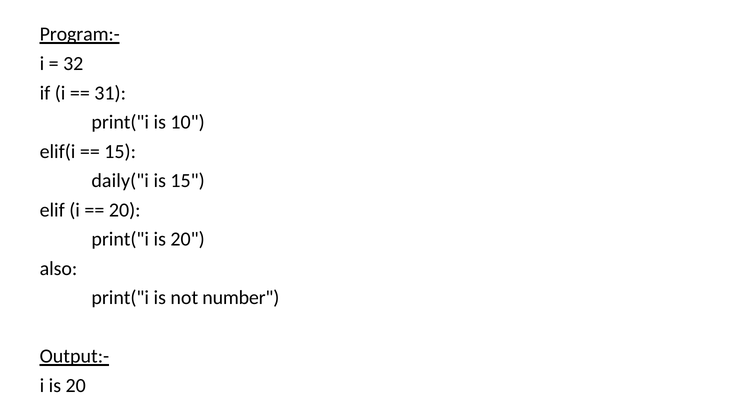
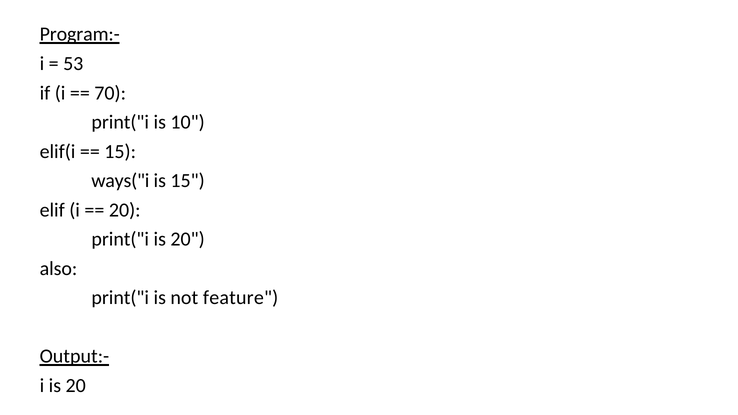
32: 32 -> 53
31: 31 -> 70
daily("i: daily("i -> ways("i
number: number -> feature
